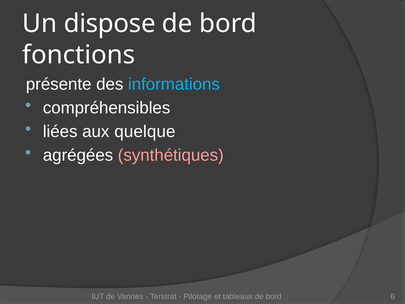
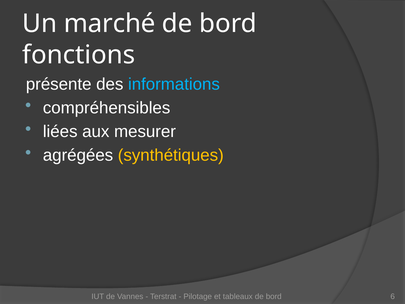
dispose: dispose -> marché
quelque: quelque -> mesurer
synthétiques colour: pink -> yellow
